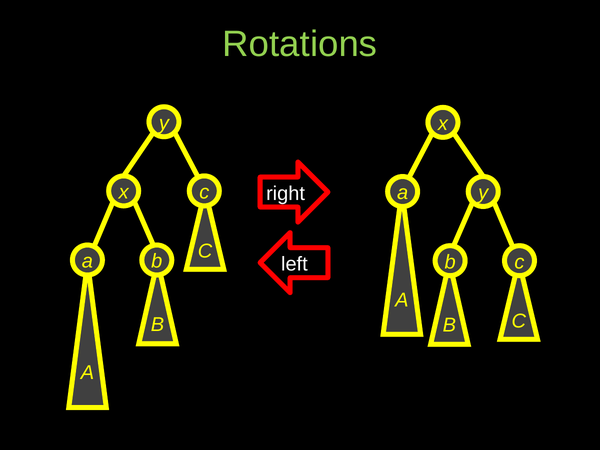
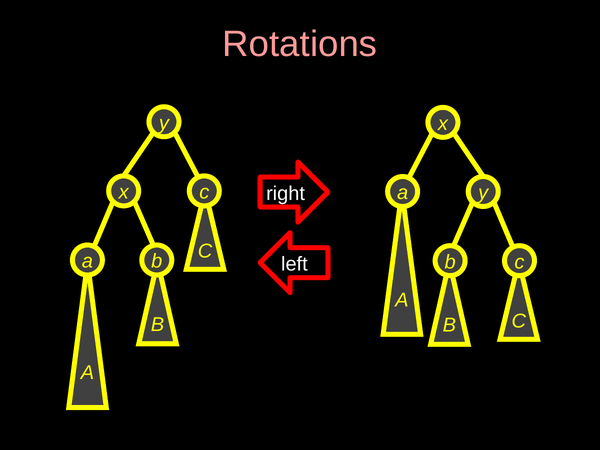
Rotations colour: light green -> pink
